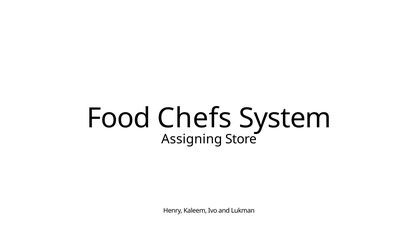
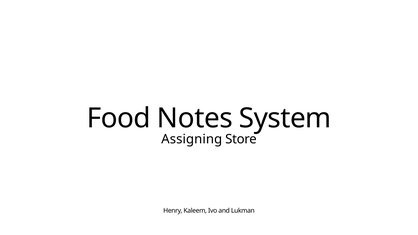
Chefs: Chefs -> Notes
